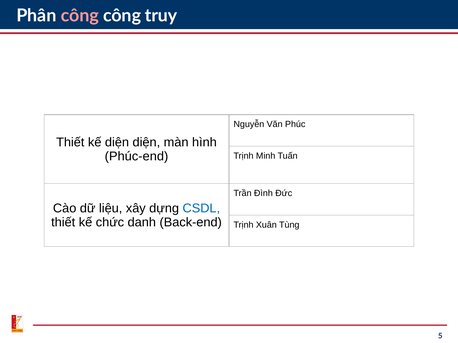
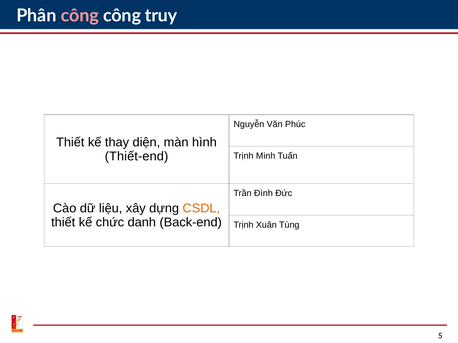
kế diện: diện -> thay
Phúc-end: Phúc-end -> Thiết-end
CSDL colour: blue -> orange
